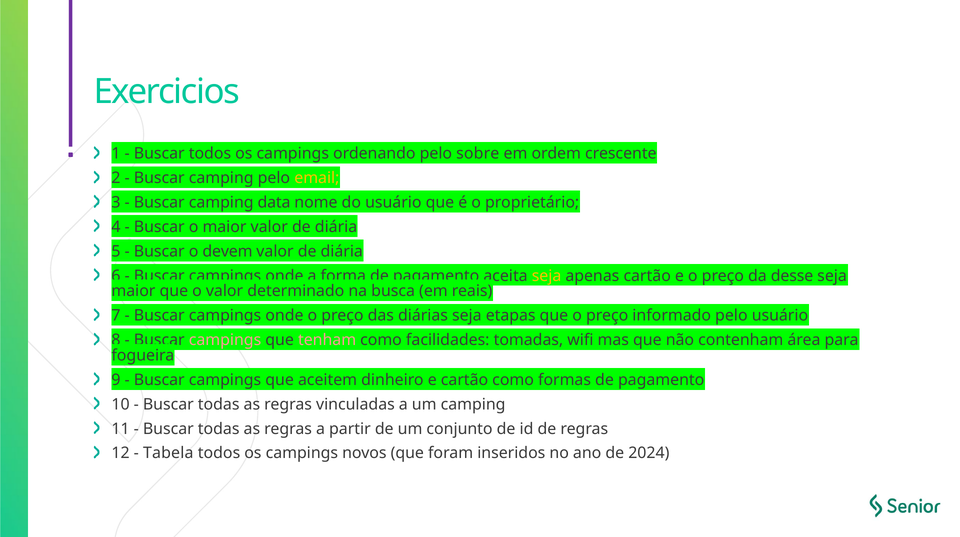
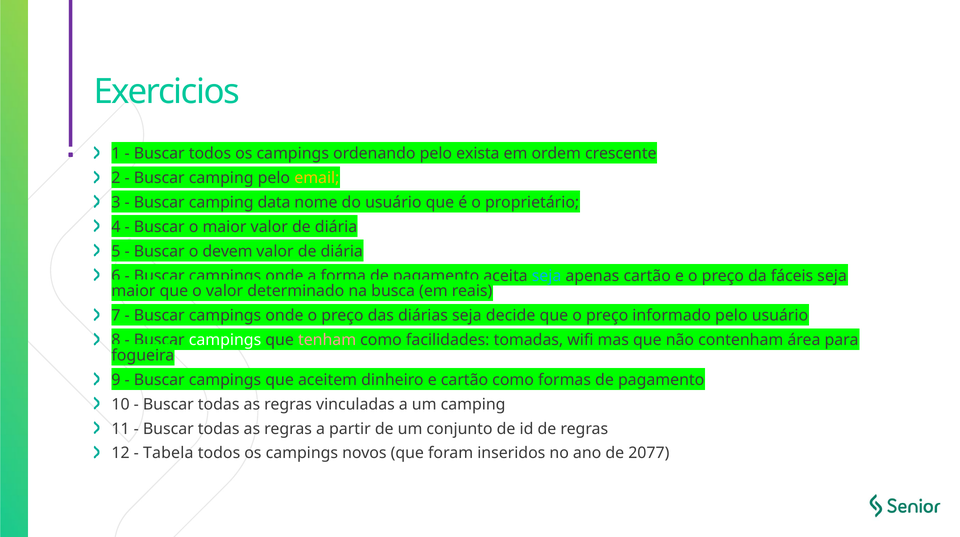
sobre: sobre -> exista
seja at (547, 275) colour: yellow -> light blue
desse: desse -> fáceis
etapas: etapas -> decide
campings at (225, 340) colour: pink -> white
2024: 2024 -> 2077
